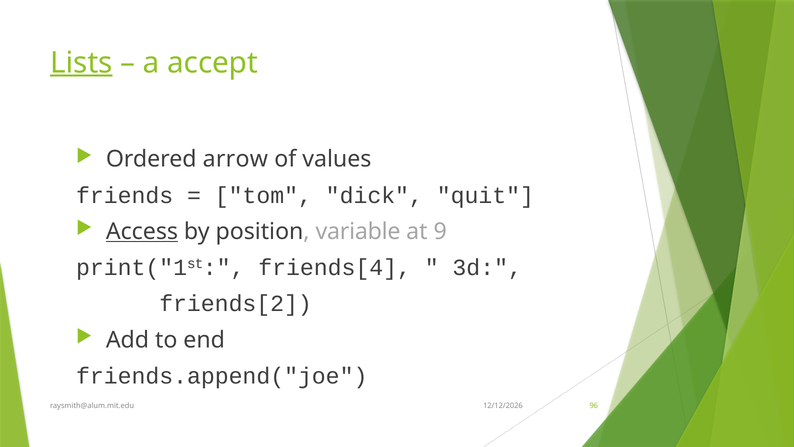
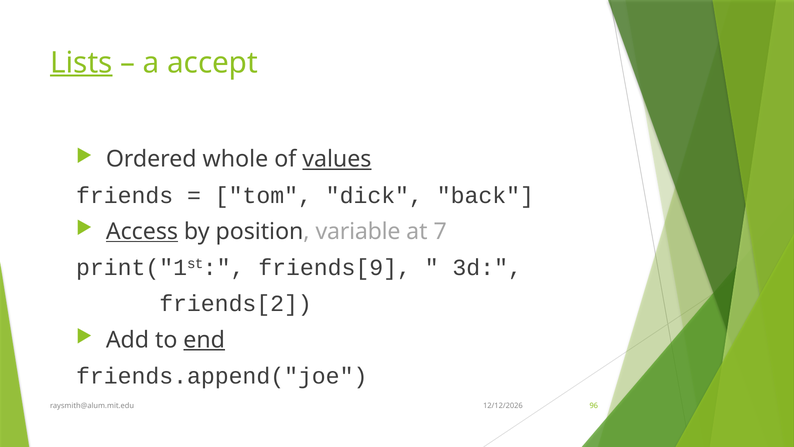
arrow: arrow -> whole
values underline: none -> present
quit: quit -> back
9: 9 -> 7
friends[4: friends[4 -> friends[9
end underline: none -> present
